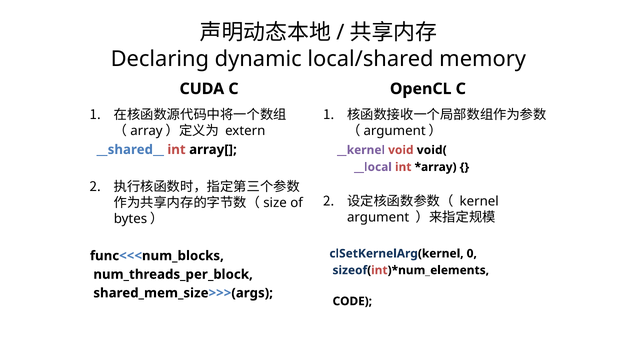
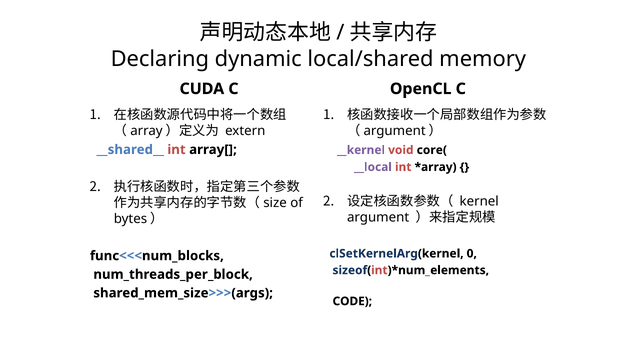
void(: void( -> core(
